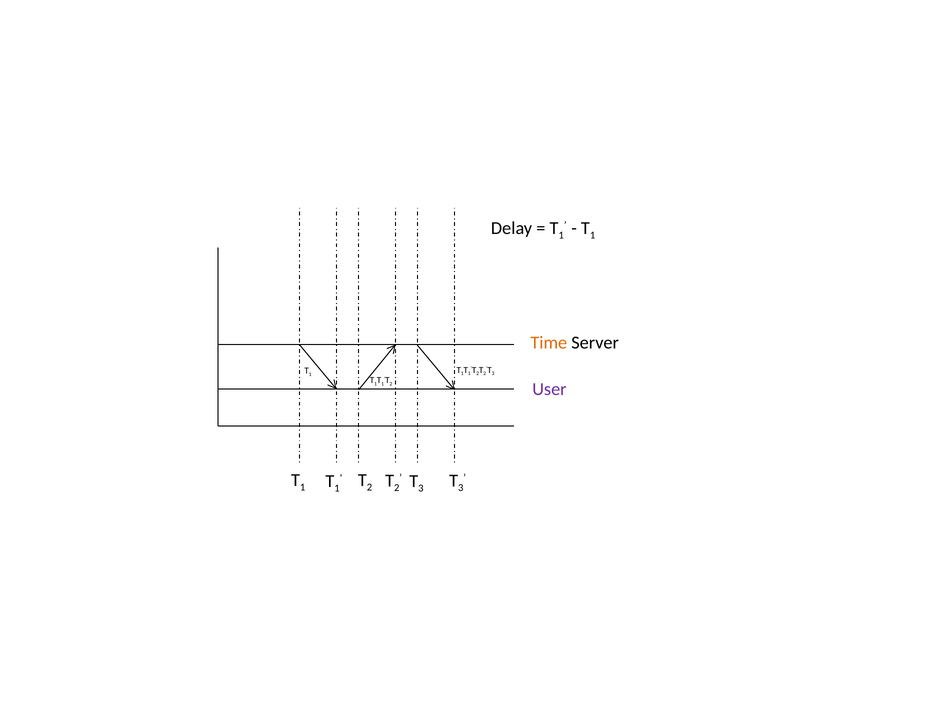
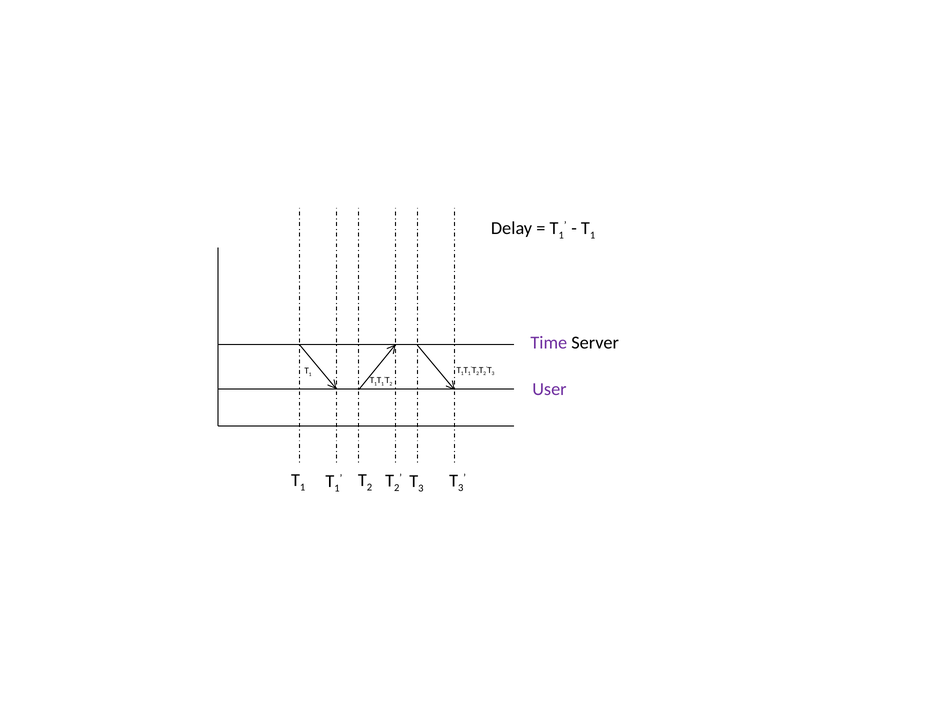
Time colour: orange -> purple
